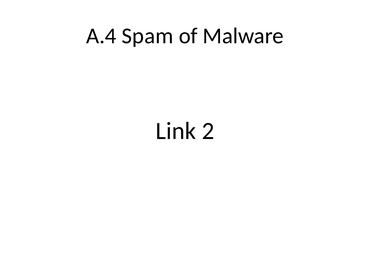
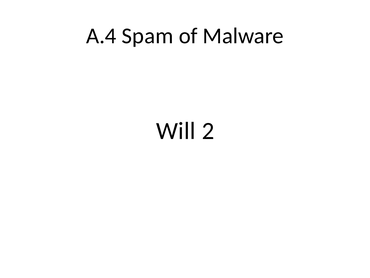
Link: Link -> Will
